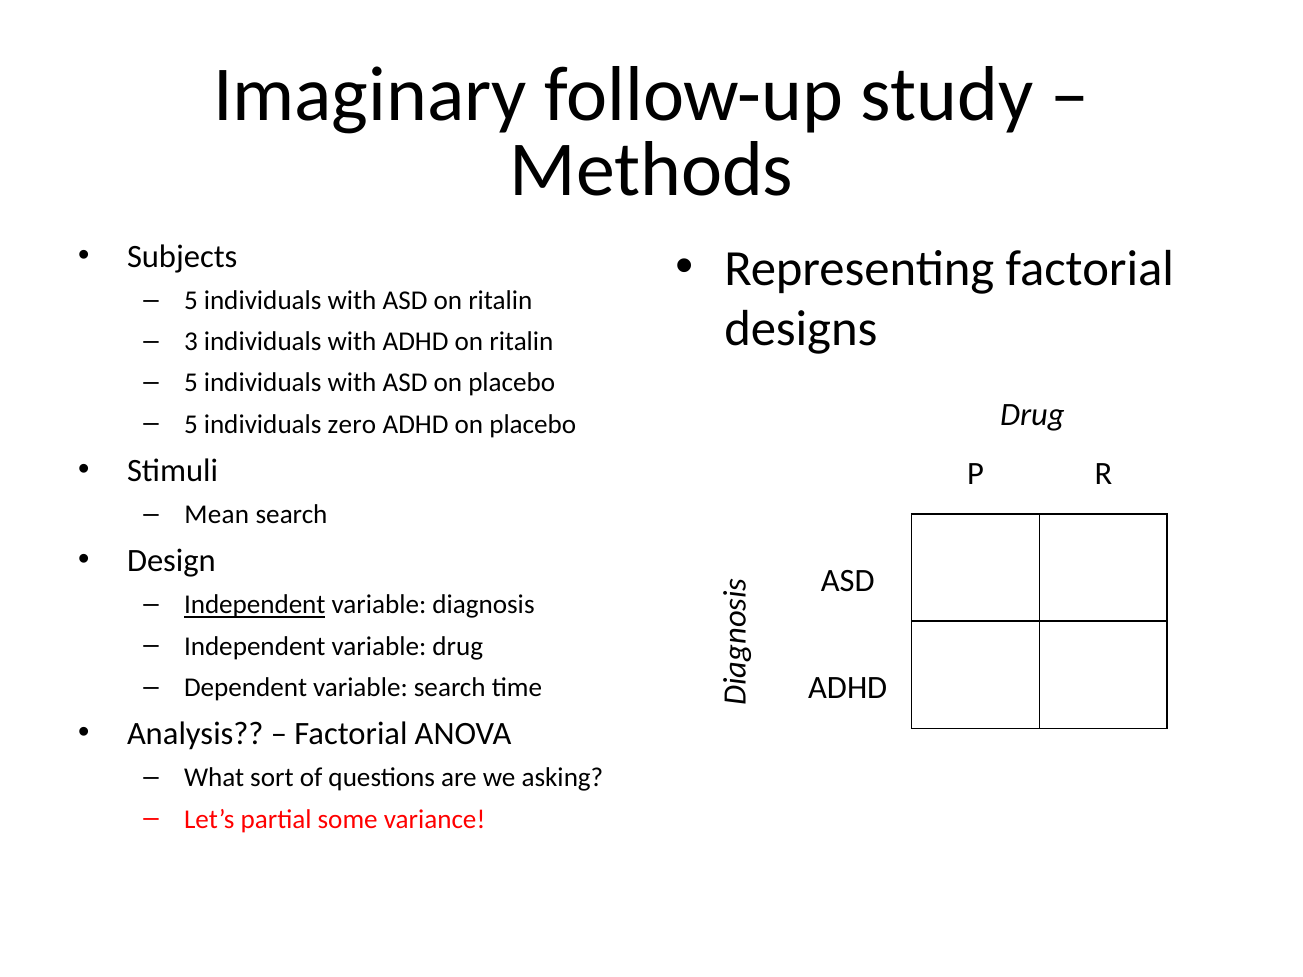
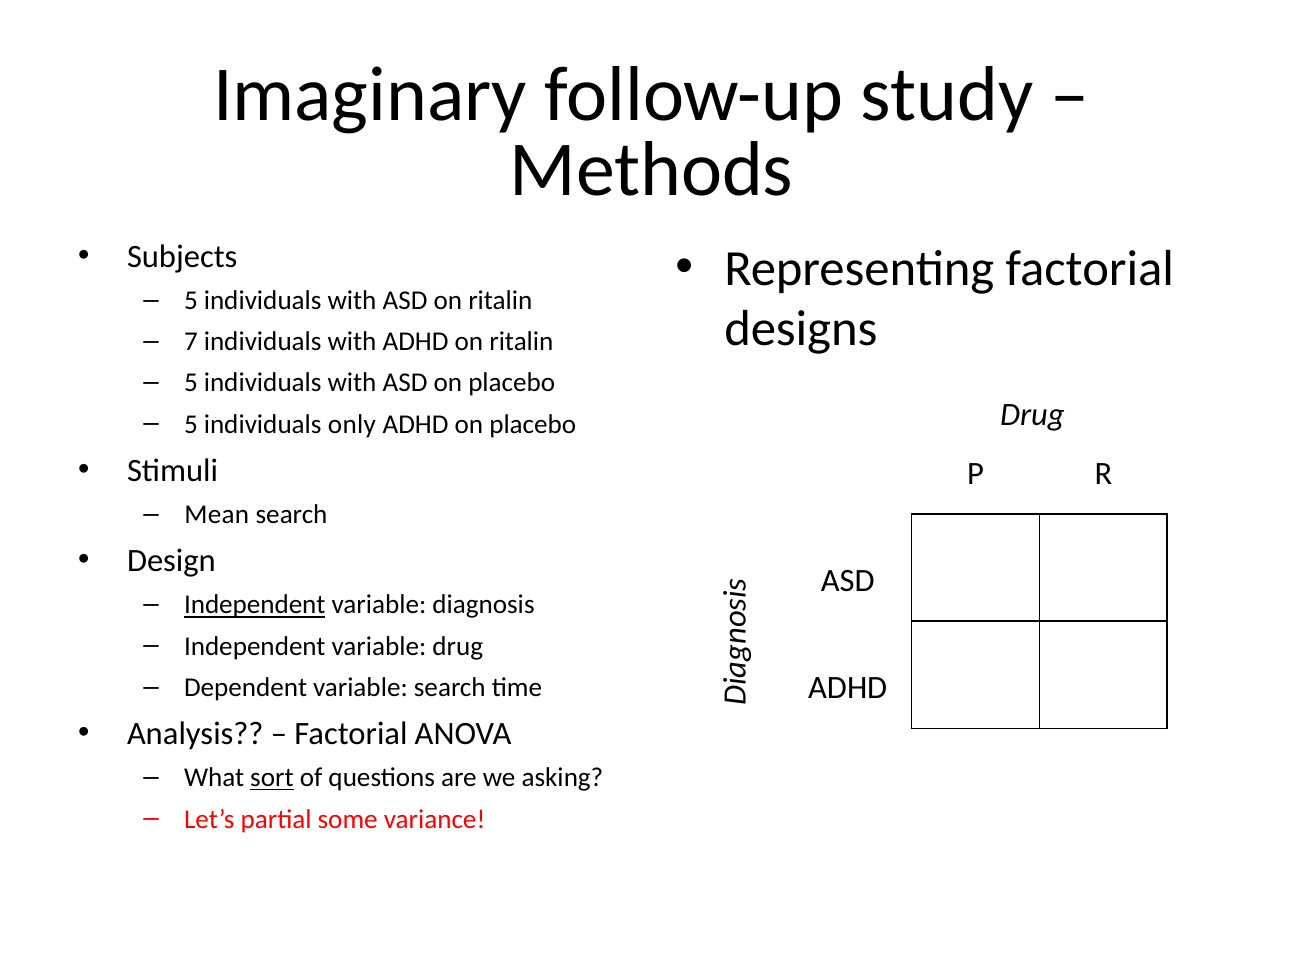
3: 3 -> 7
zero: zero -> only
sort underline: none -> present
